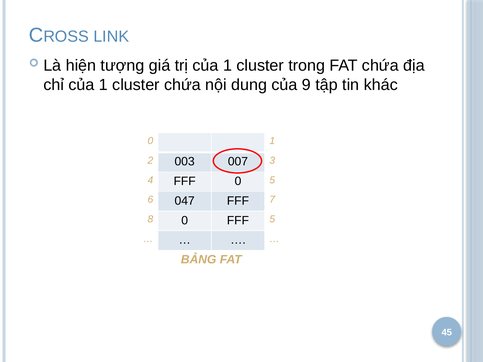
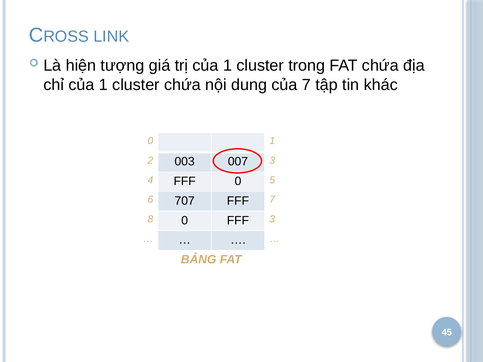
của 9: 9 -> 7
047: 047 -> 707
FFF 5: 5 -> 3
